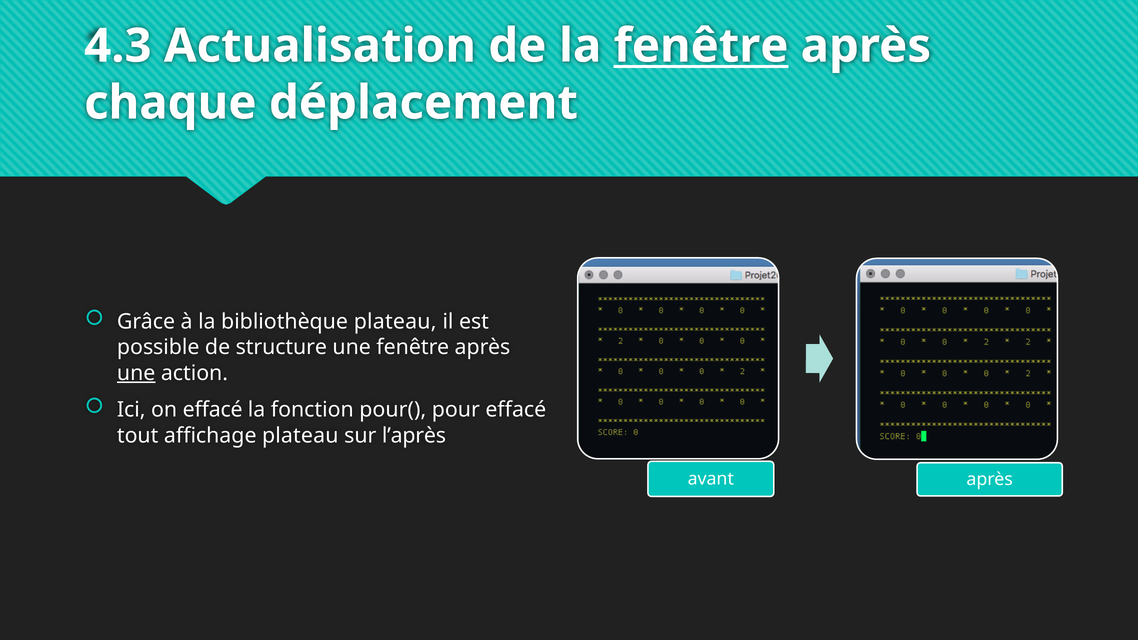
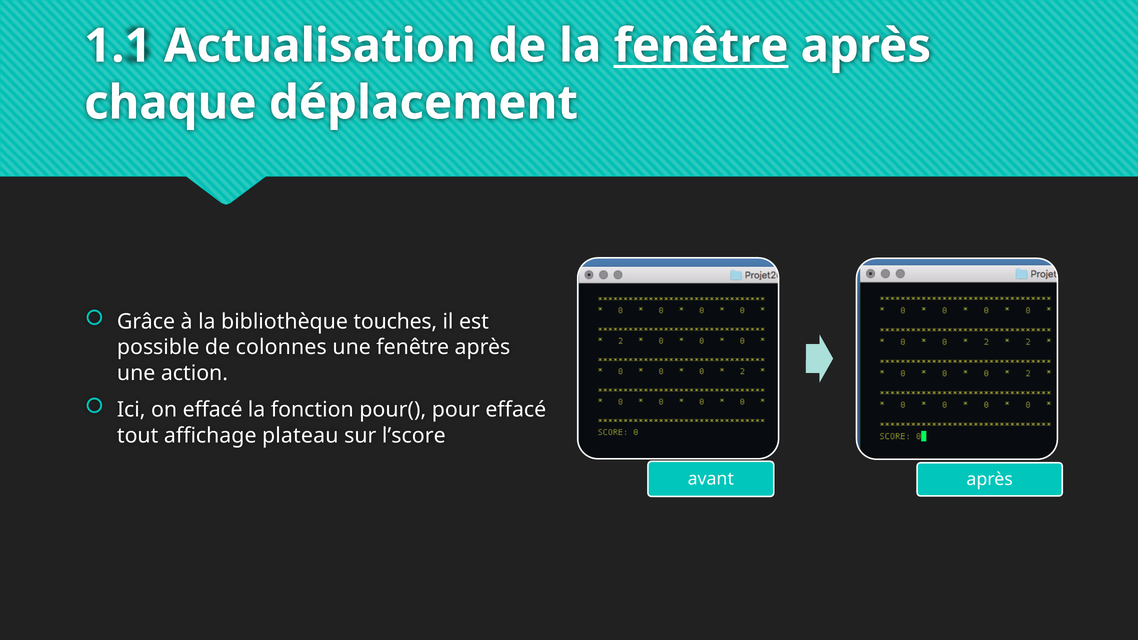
4.3: 4.3 -> 1.1
bibliothèque plateau: plateau -> touches
structure: structure -> colonnes
une at (136, 373) underline: present -> none
l’après: l’après -> l’score
